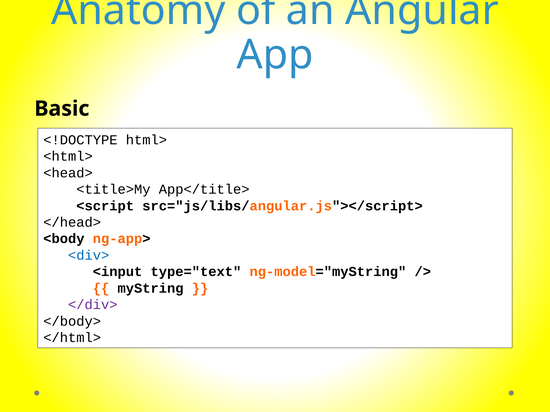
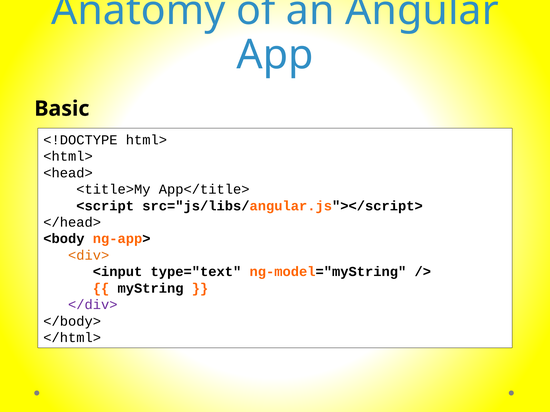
<div> colour: blue -> orange
